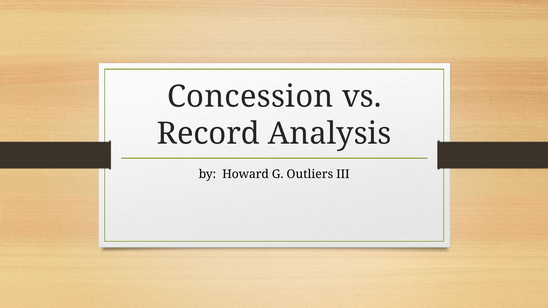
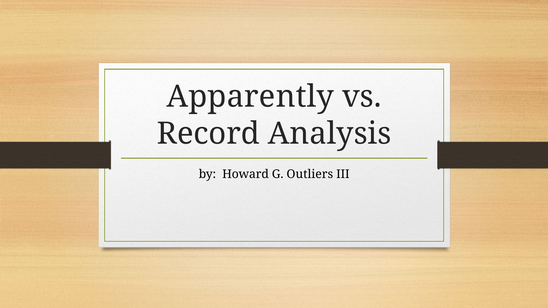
Concession: Concession -> Apparently
